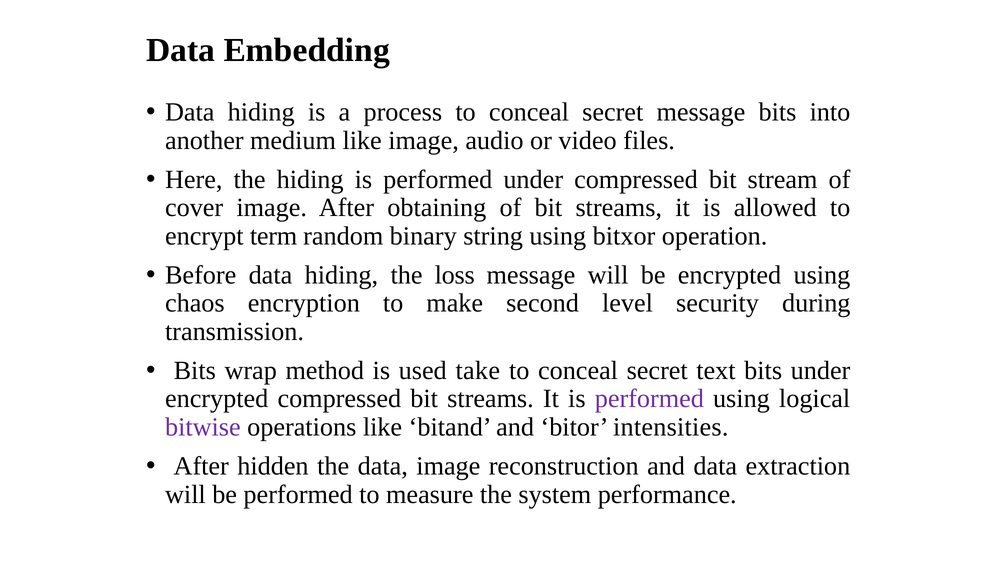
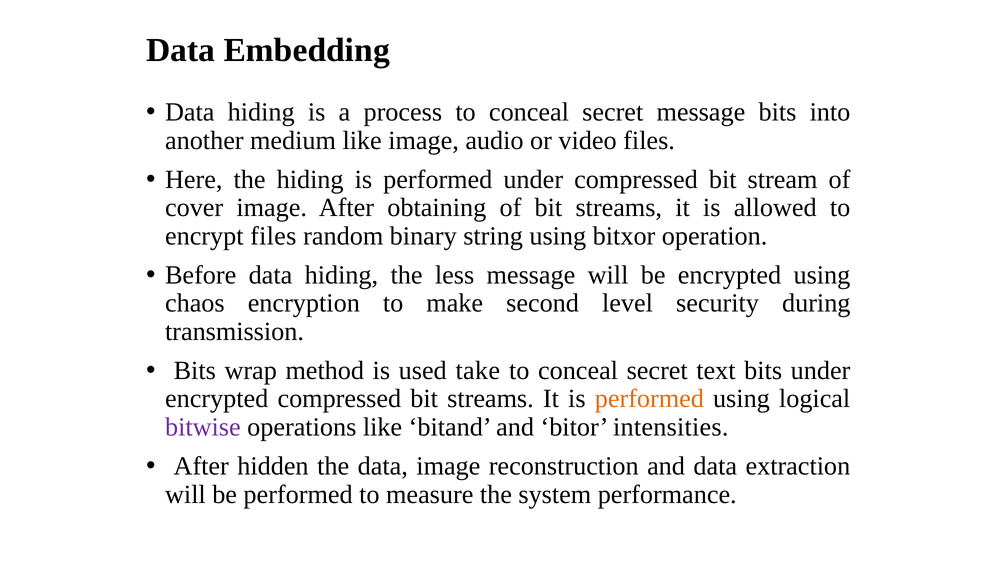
encrypt term: term -> files
loss: loss -> less
performed at (649, 399) colour: purple -> orange
